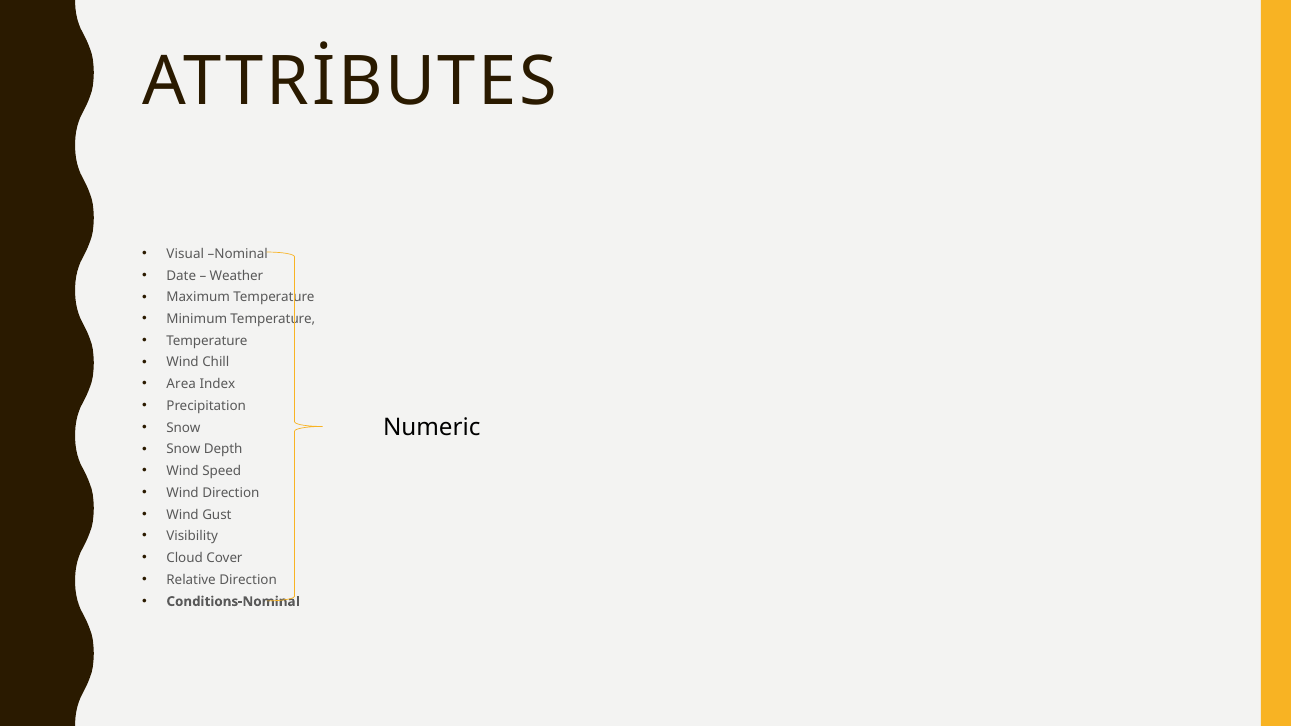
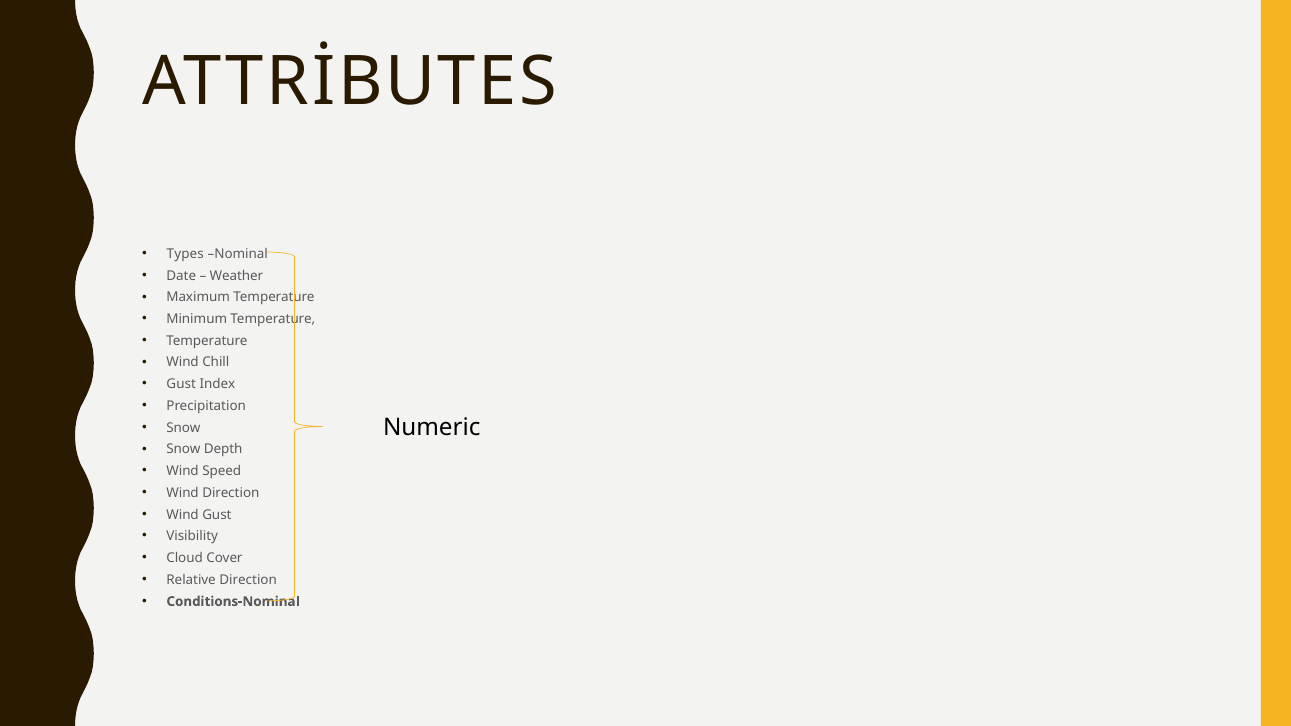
Visual: Visual -> Types
Area at (181, 384): Area -> Gust
